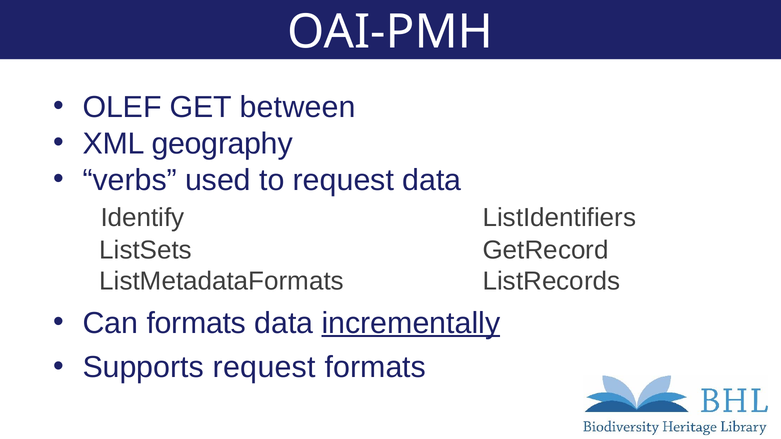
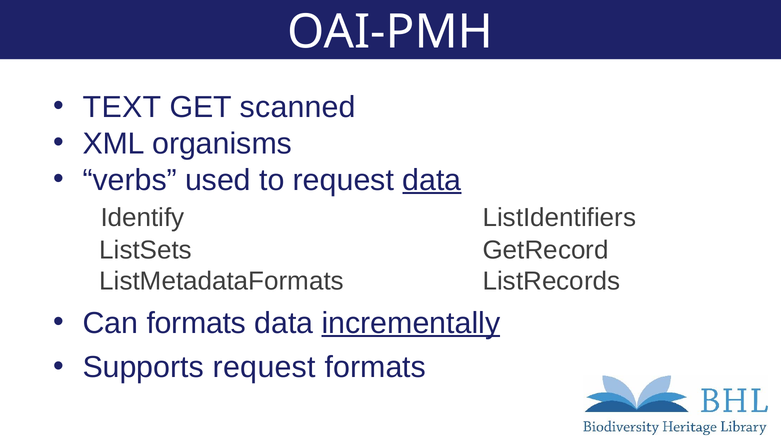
OLEF: OLEF -> TEXT
between: between -> scanned
geography: geography -> organisms
data at (432, 180) underline: none -> present
